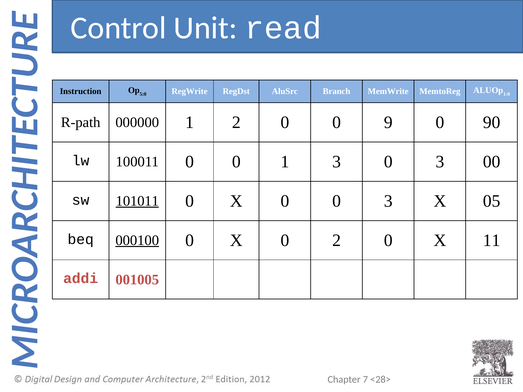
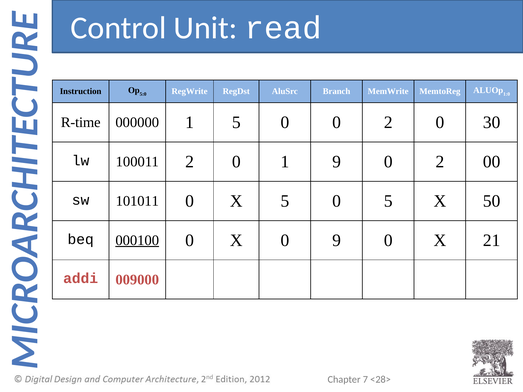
R-path: R-path -> R-time
1 2: 2 -> 5
0 0 9: 9 -> 2
90: 90 -> 30
100011 0: 0 -> 2
1 3: 3 -> 9
3 at (440, 162): 3 -> 2
101011 underline: present -> none
0 at (285, 201): 0 -> 5
3 at (388, 201): 3 -> 5
05: 05 -> 50
0 2: 2 -> 9
11: 11 -> 21
001005: 001005 -> 009000
